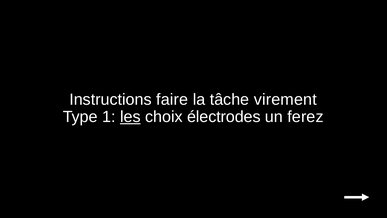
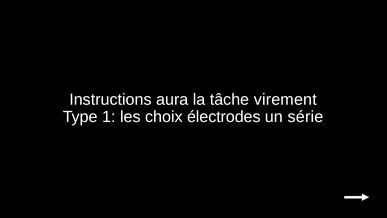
faire: faire -> aura
les underline: present -> none
ferez: ferez -> série
